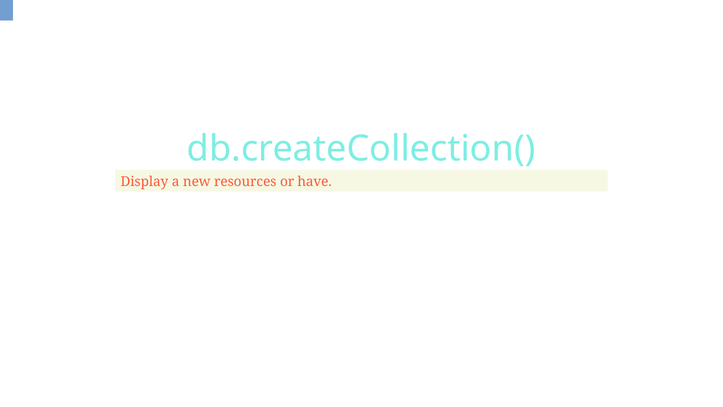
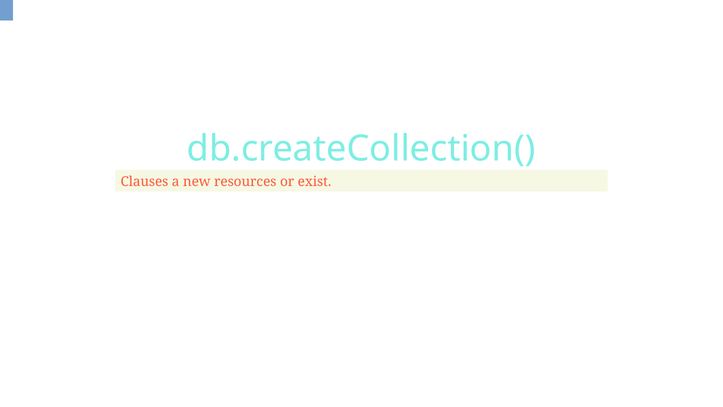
Display: Display -> Clauses
have: have -> exist
